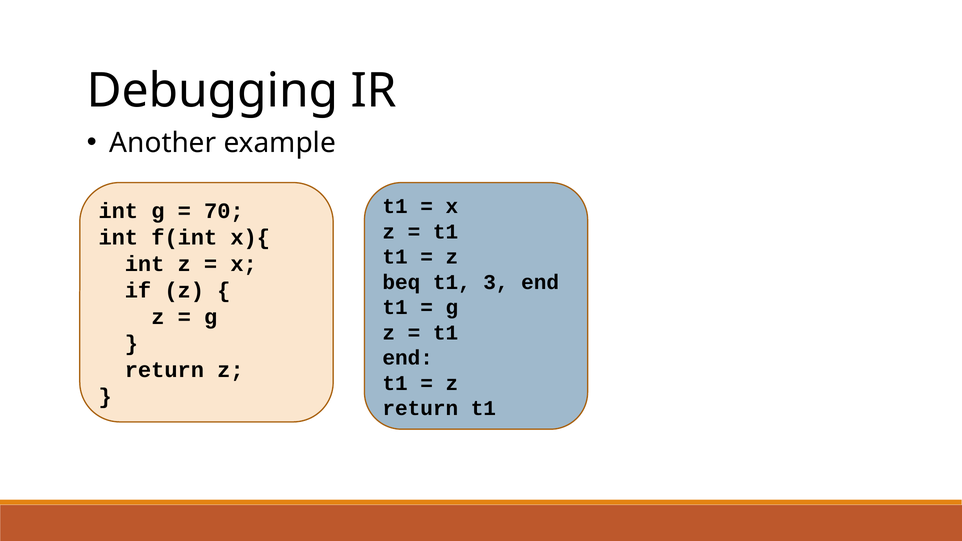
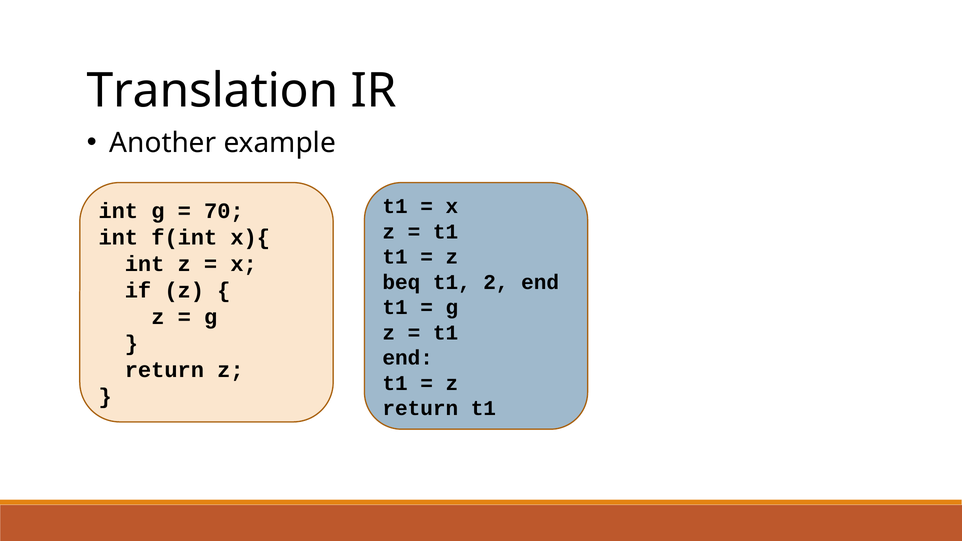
Debugging: Debugging -> Translation
3: 3 -> 2
